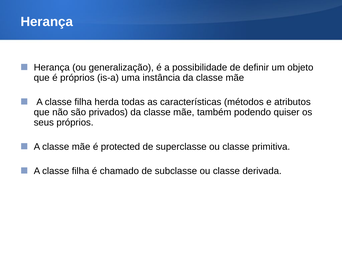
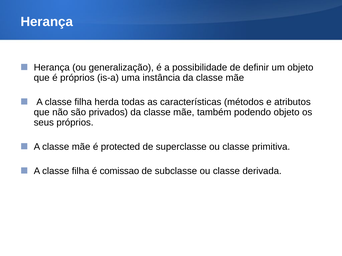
podendo quiser: quiser -> objeto
chamado: chamado -> comissao
